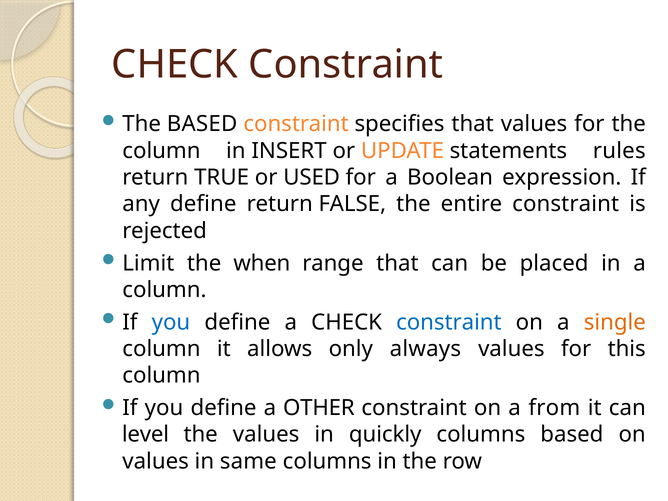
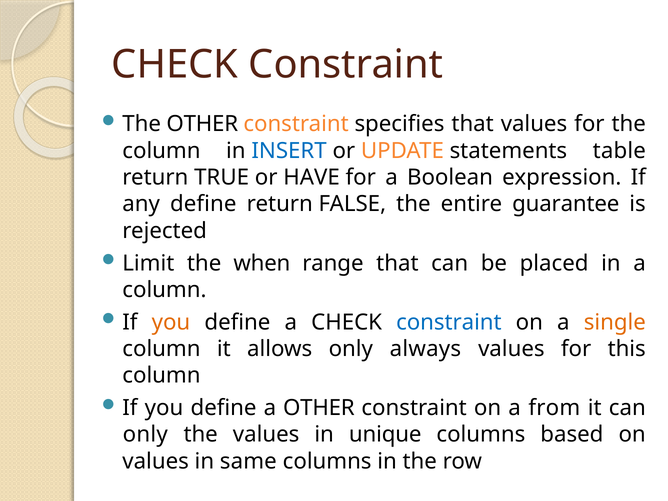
The BASED: BASED -> OTHER
INSERT colour: black -> blue
rules: rules -> table
USED: USED -> HAVE
entire constraint: constraint -> guarantee
you at (171, 322) colour: blue -> orange
level at (145, 435): level -> only
quickly: quickly -> unique
